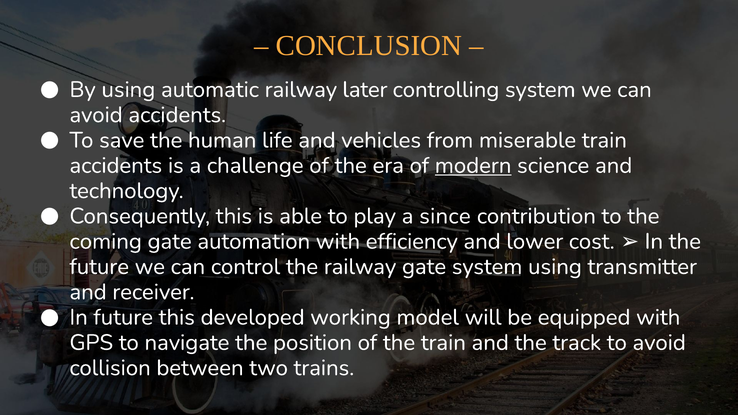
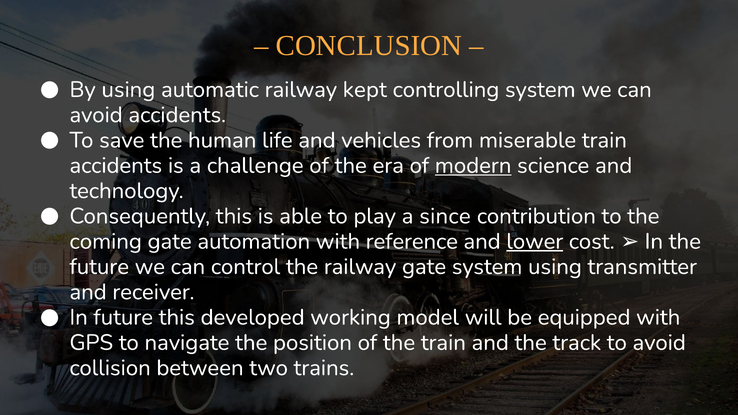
later: later -> kept
efficiency: efficiency -> reference
lower underline: none -> present
